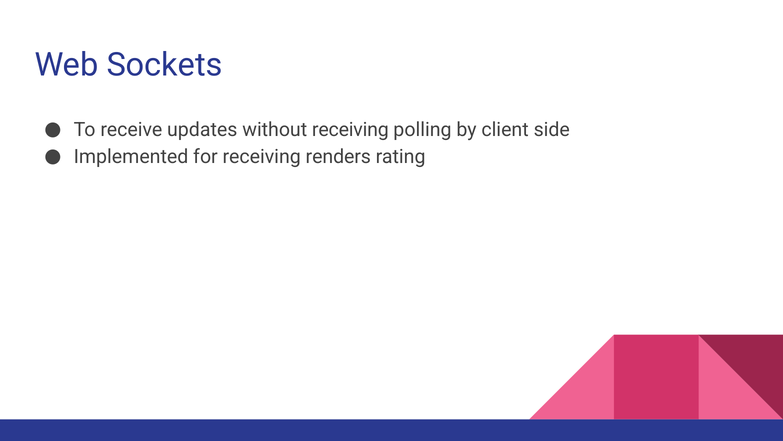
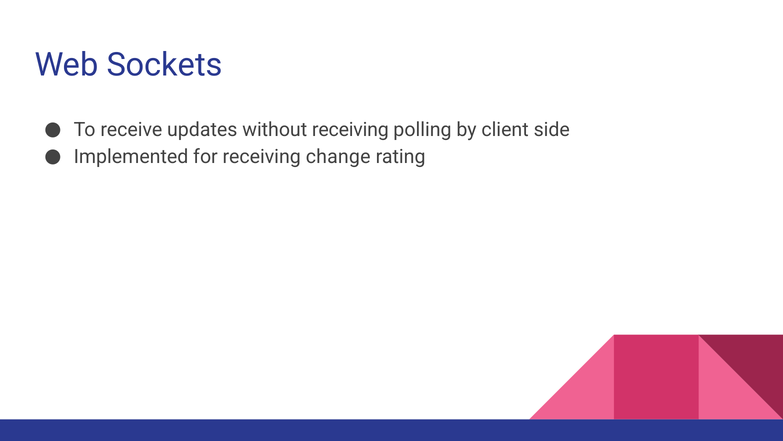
renders: renders -> change
